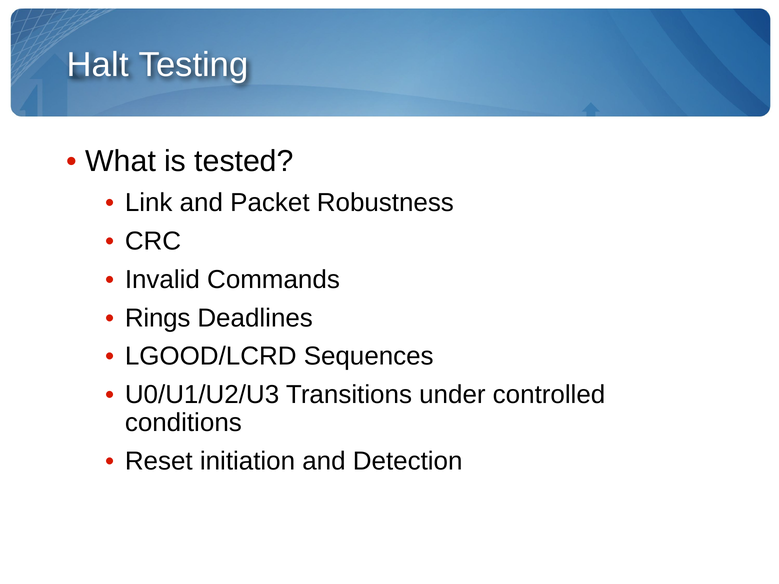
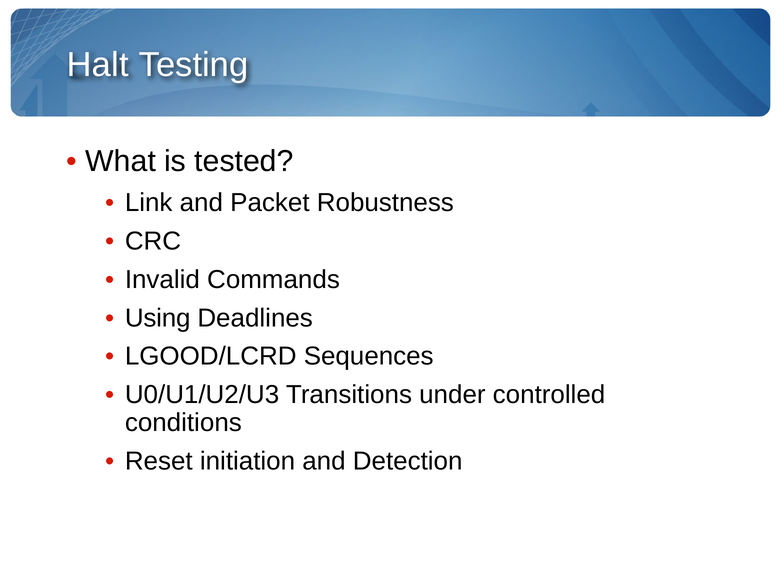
Rings: Rings -> Using
